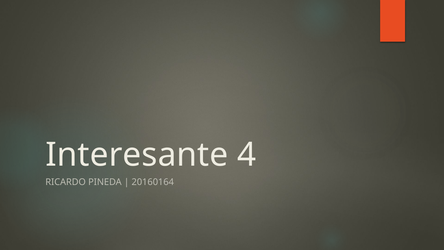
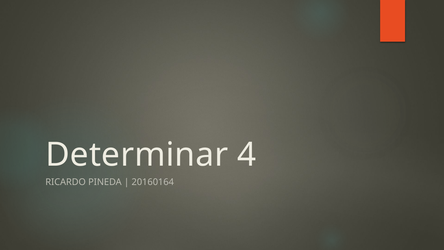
Interesante: Interesante -> Determinar
